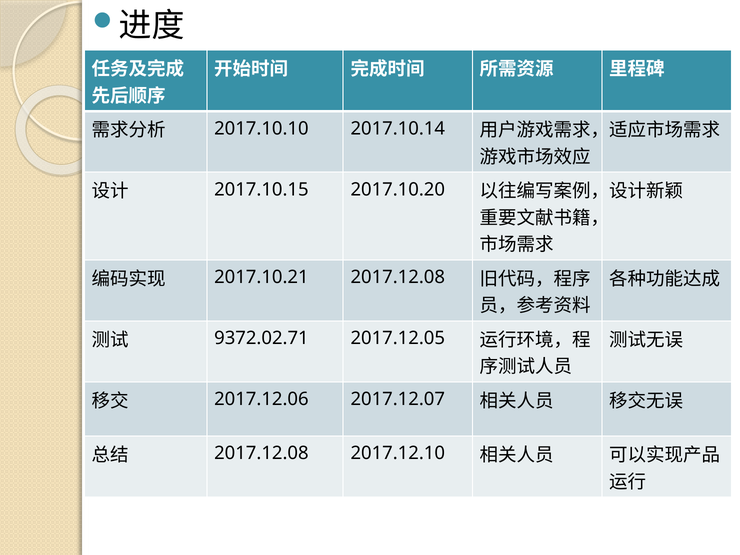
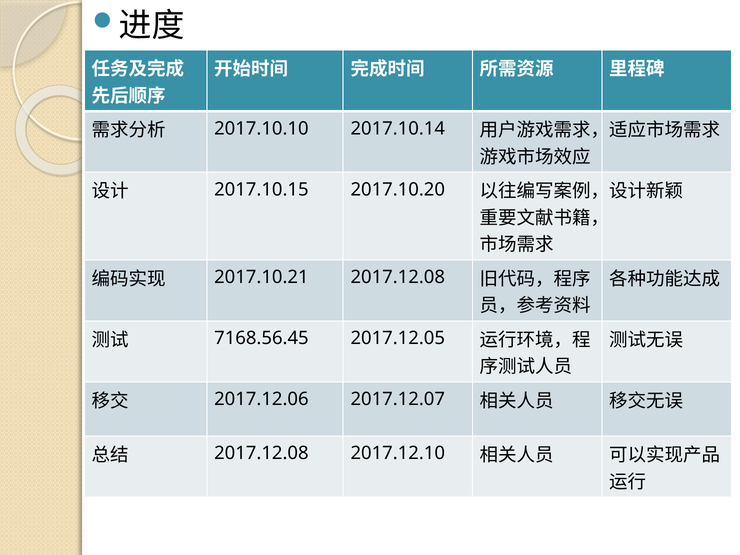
9372.02.71: 9372.02.71 -> 7168.56.45
